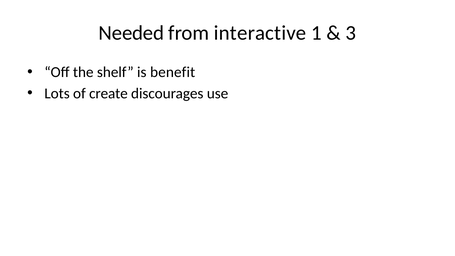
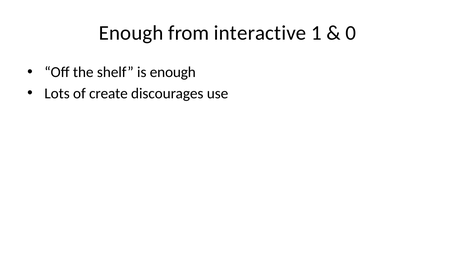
Needed at (131, 33): Needed -> Enough
3: 3 -> 0
is benefit: benefit -> enough
